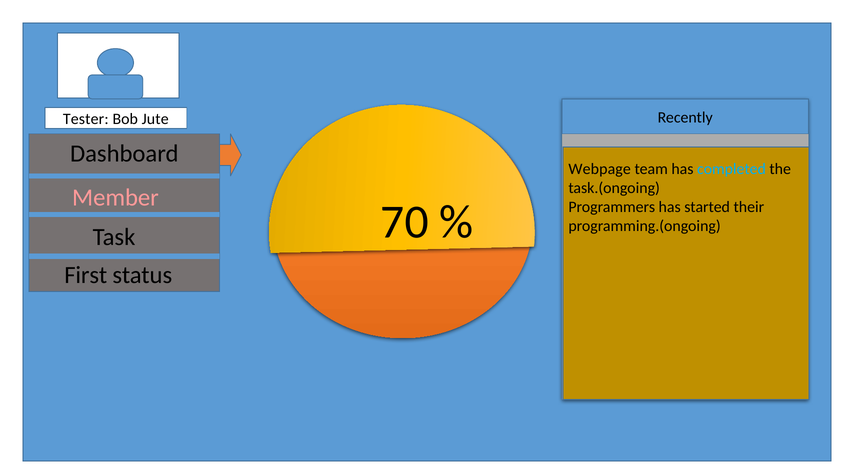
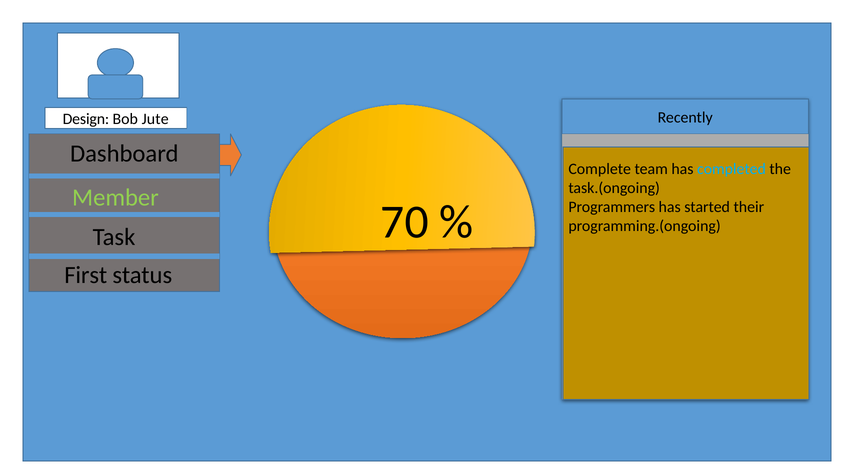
Tester: Tester -> Design
Webpage: Webpage -> Complete
Member colour: pink -> light green
